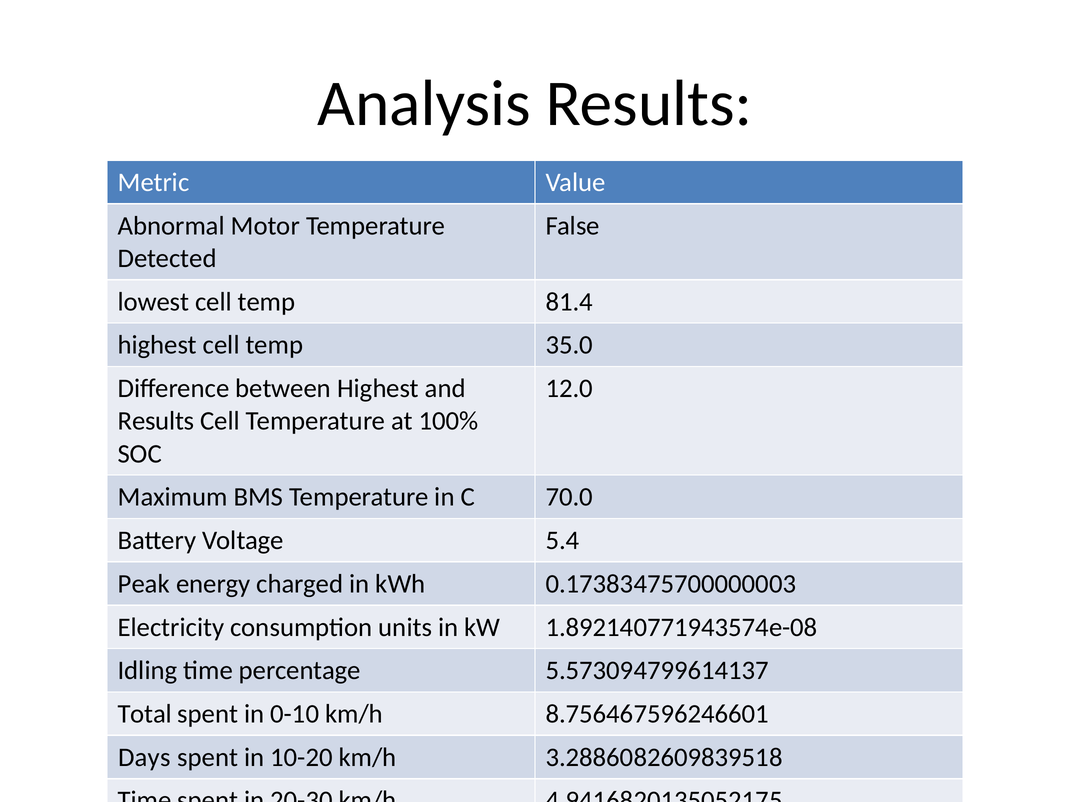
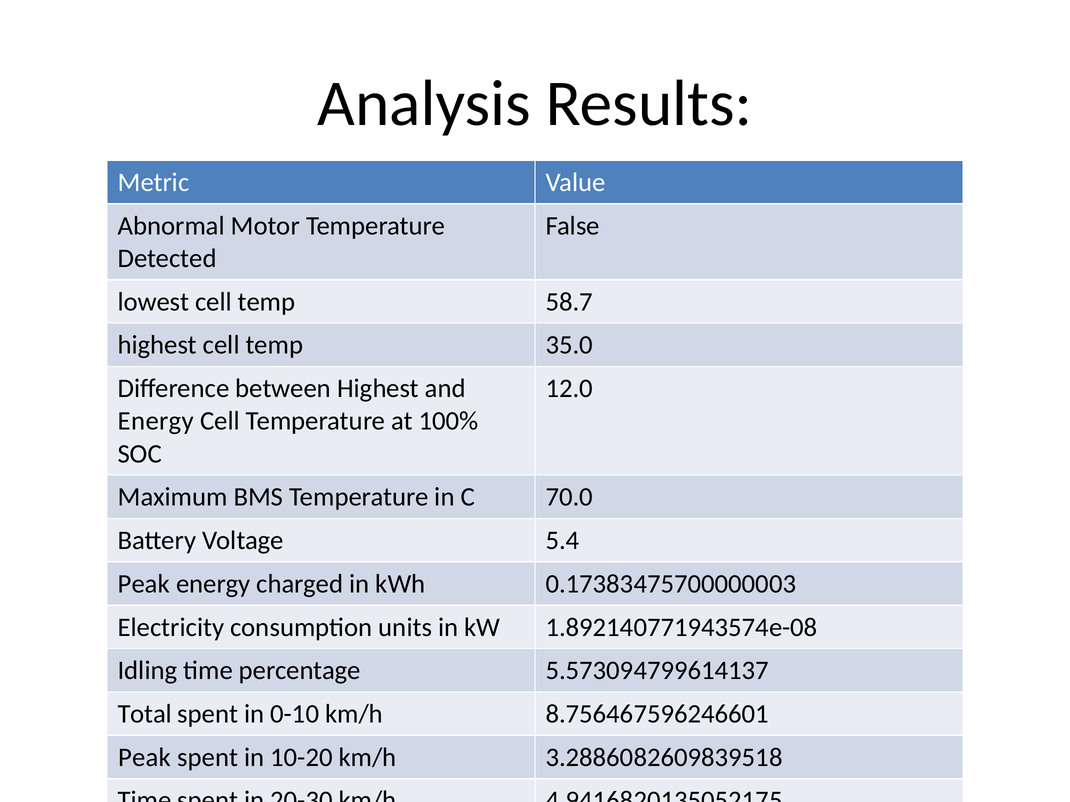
81.4: 81.4 -> 58.7
Results at (156, 421): Results -> Energy
Days at (144, 758): Days -> Peak
